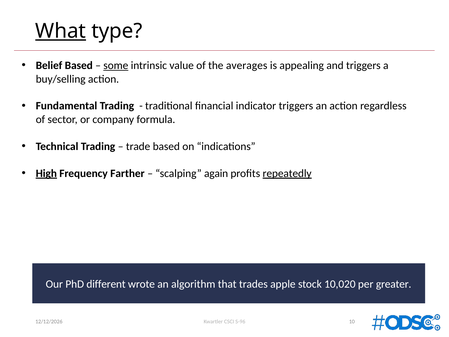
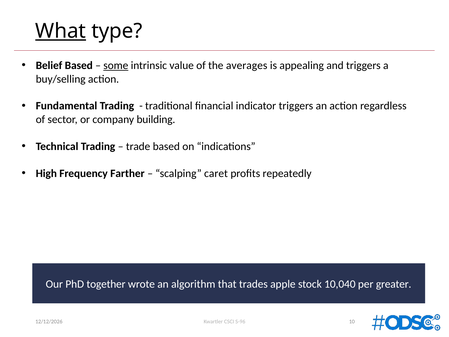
formula: formula -> building
High underline: present -> none
again: again -> caret
repeatedly underline: present -> none
different: different -> together
10,020: 10,020 -> 10,040
